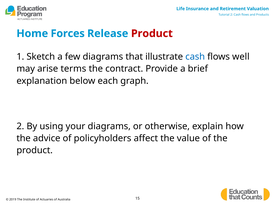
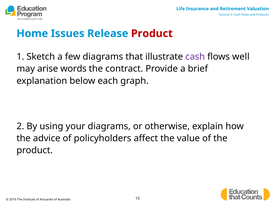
Forces: Forces -> Issues
cash at (195, 57) colour: blue -> purple
terms: terms -> words
